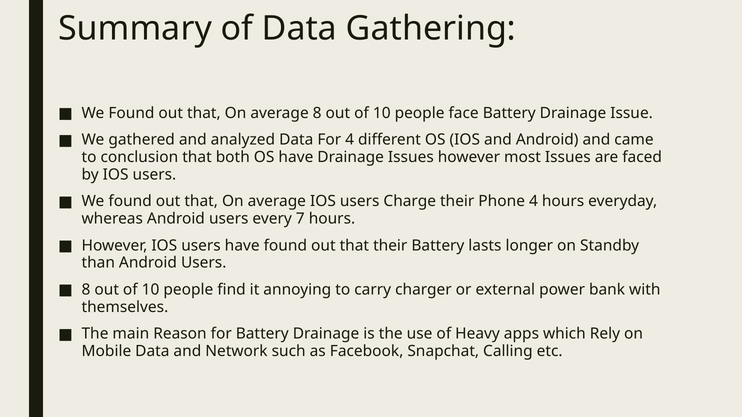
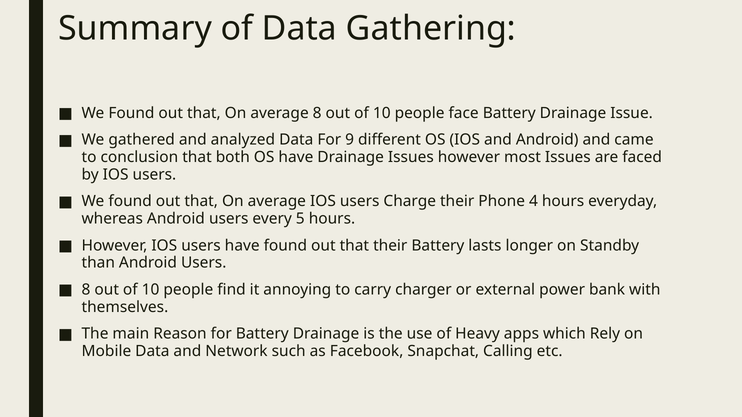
For 4: 4 -> 9
7: 7 -> 5
